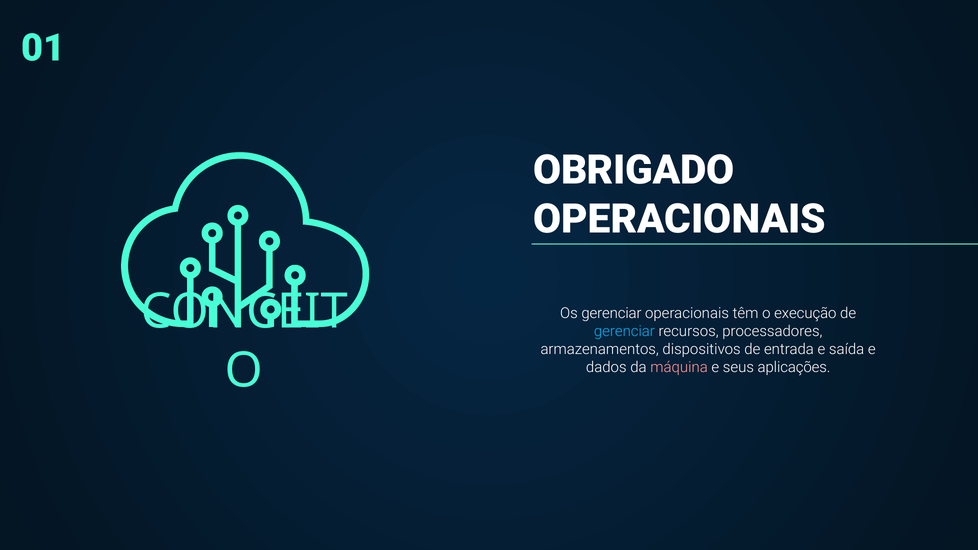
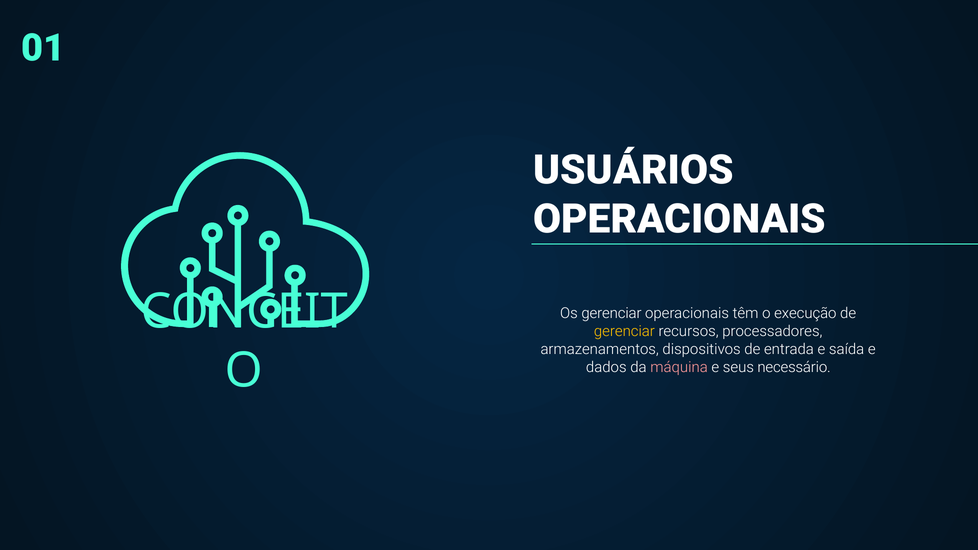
OBRIGADO: OBRIGADO -> USUÁRIOS
gerenciar at (624, 331) colour: light blue -> yellow
aplicações: aplicações -> necessário
